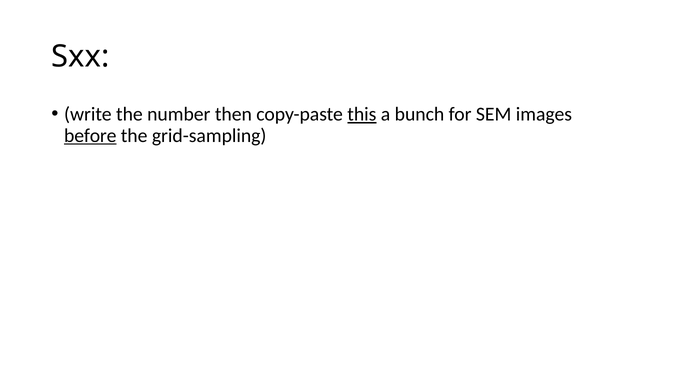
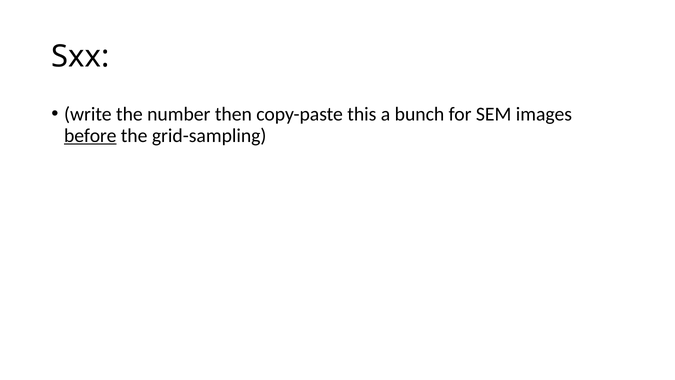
this underline: present -> none
